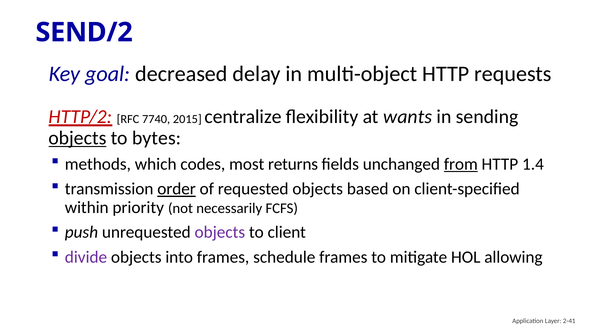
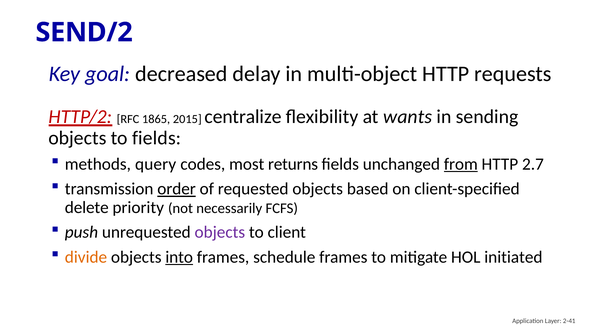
7740: 7740 -> 1865
objects at (77, 138) underline: present -> none
to bytes: bytes -> fields
which: which -> query
1.4: 1.4 -> 2.7
within: within -> delete
divide colour: purple -> orange
into underline: none -> present
allowing: allowing -> initiated
